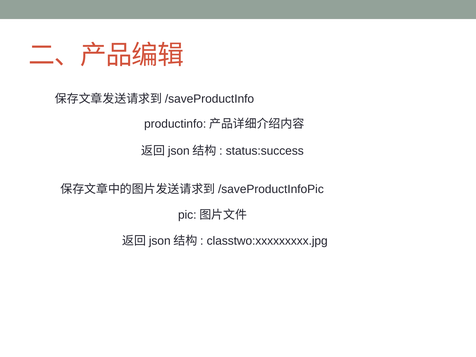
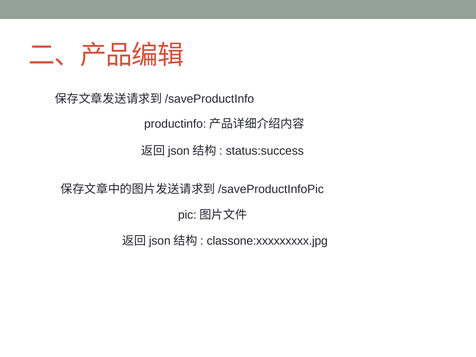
classtwo:xxxxxxxxx.jpg: classtwo:xxxxxxxxx.jpg -> classone:xxxxxxxxx.jpg
